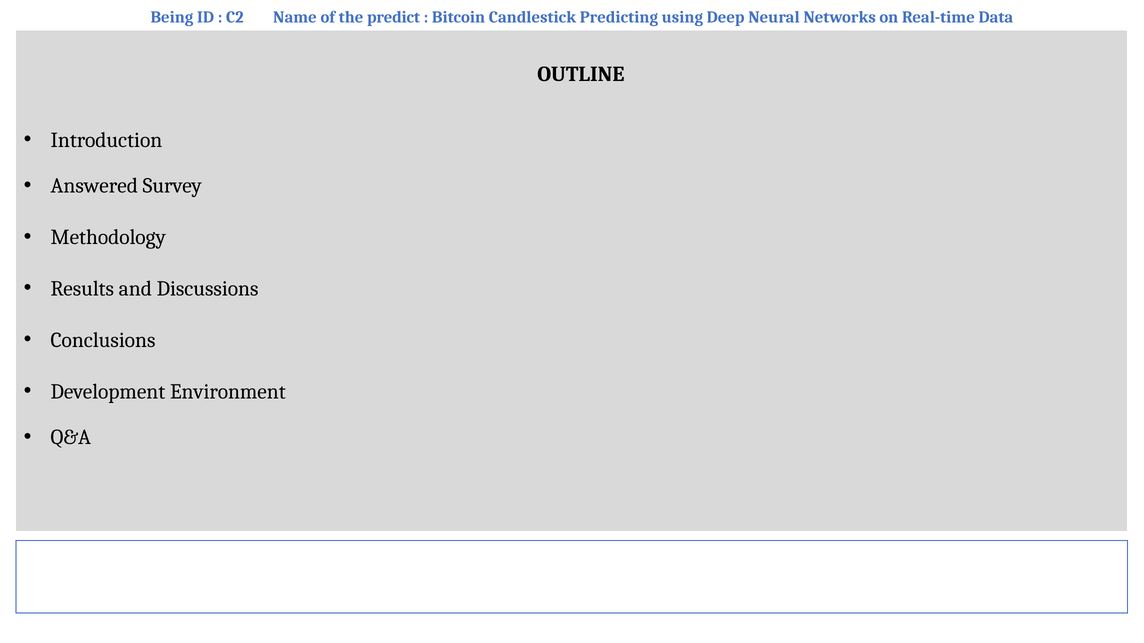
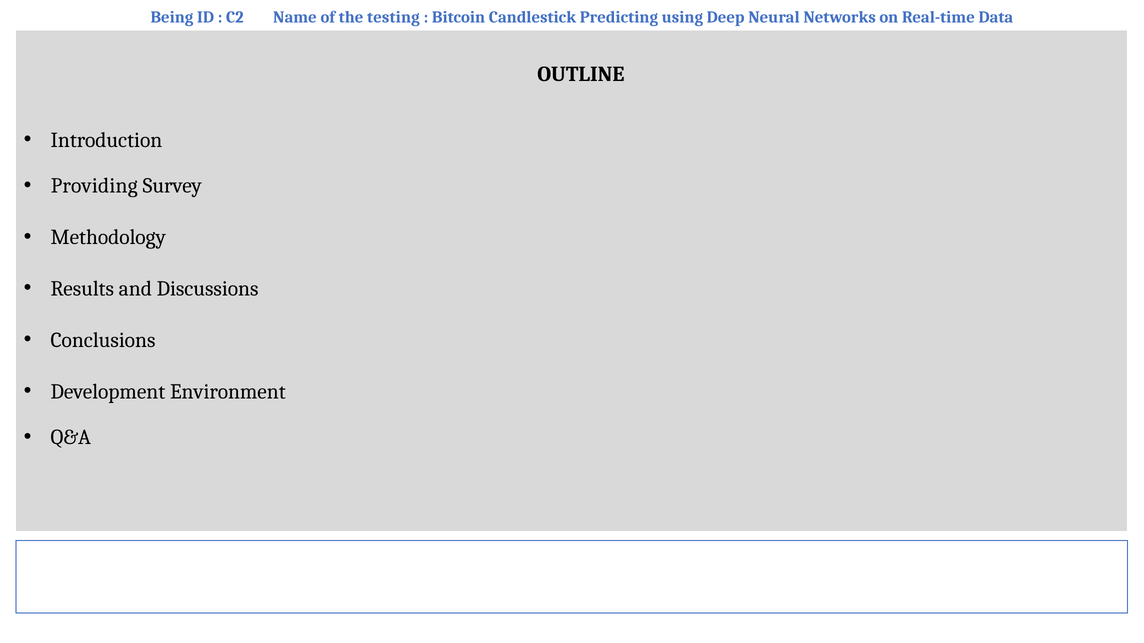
predict: predict -> testing
Answered: Answered -> Providing
